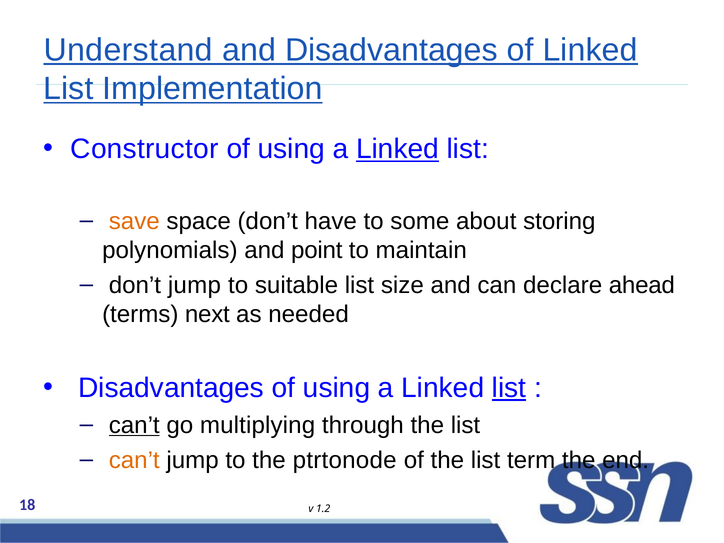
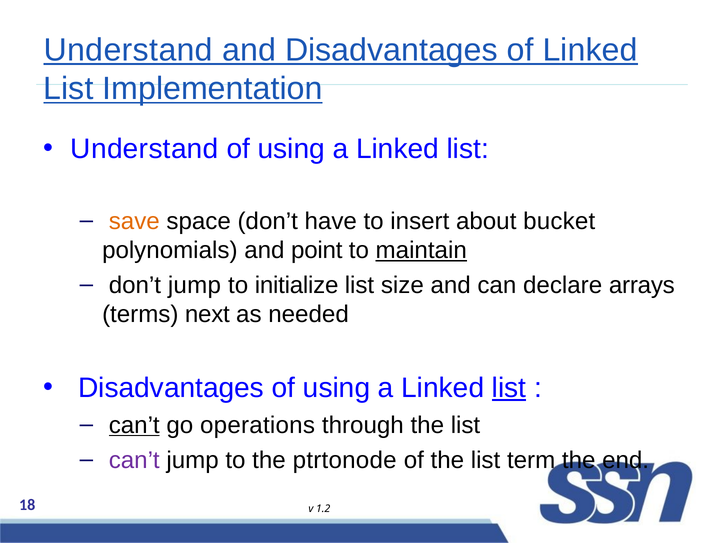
Constructor at (145, 149): Constructor -> Understand
Linked at (398, 149) underline: present -> none
some: some -> insert
storing: storing -> bucket
maintain underline: none -> present
suitable: suitable -> initialize
ahead: ahead -> arrays
multiplying: multiplying -> operations
can’t at (134, 460) colour: orange -> purple
